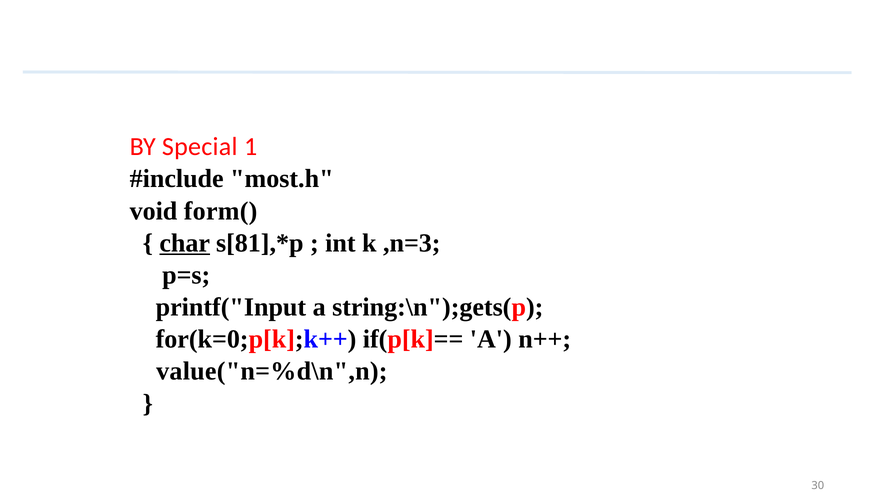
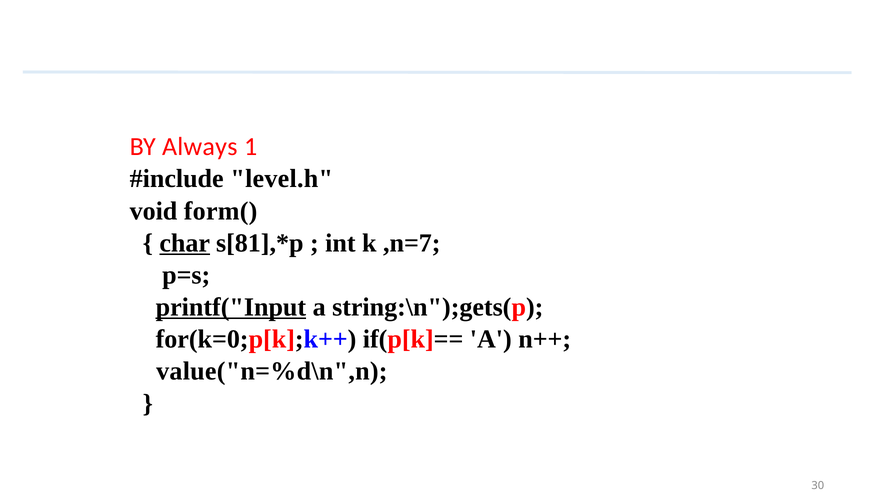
Special: Special -> Always
most.h: most.h -> level.h
,n=3: ,n=3 -> ,n=7
printf("Input underline: none -> present
